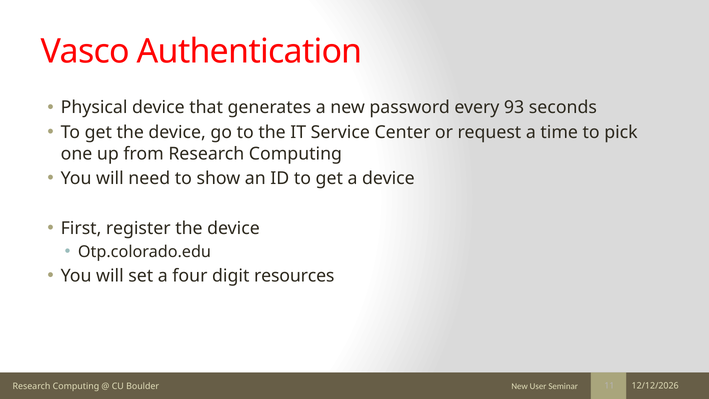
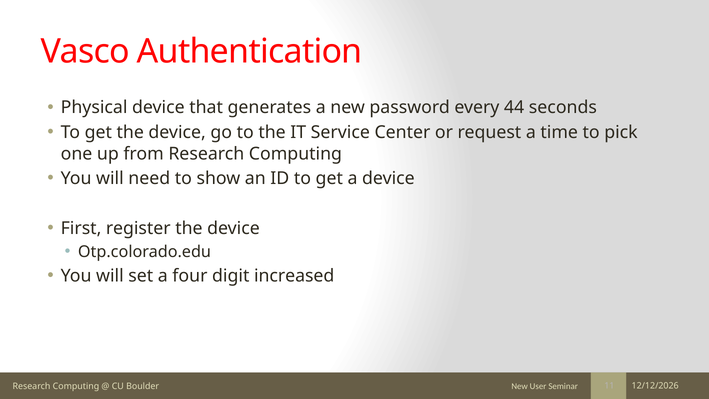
93: 93 -> 44
resources: resources -> increased
